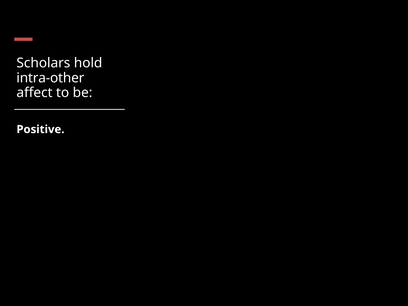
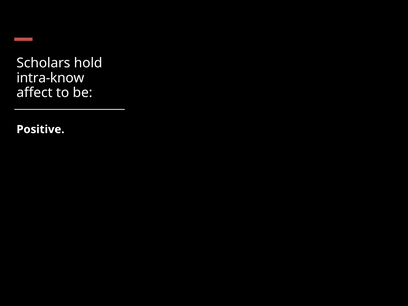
intra-other: intra-other -> intra-know
